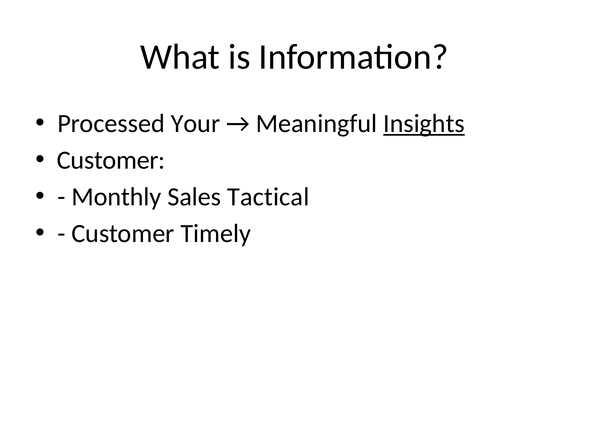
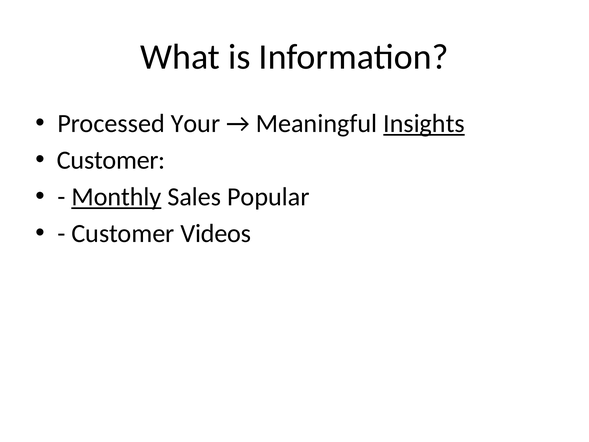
Monthly underline: none -> present
Tactical: Tactical -> Popular
Timely: Timely -> Videos
